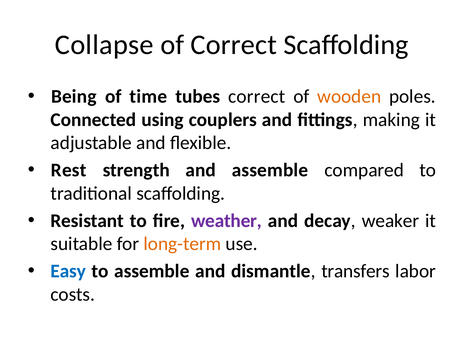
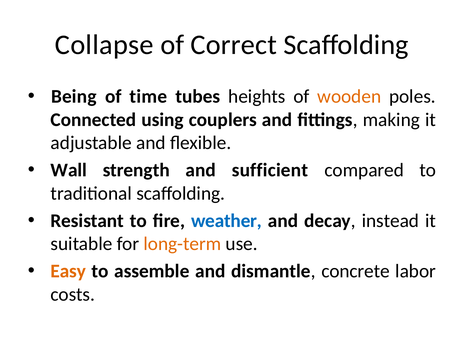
tubes correct: correct -> heights
Rest: Rest -> Wall
and assemble: assemble -> sufficient
weather colour: purple -> blue
weaker: weaker -> instead
Easy colour: blue -> orange
transfers: transfers -> concrete
